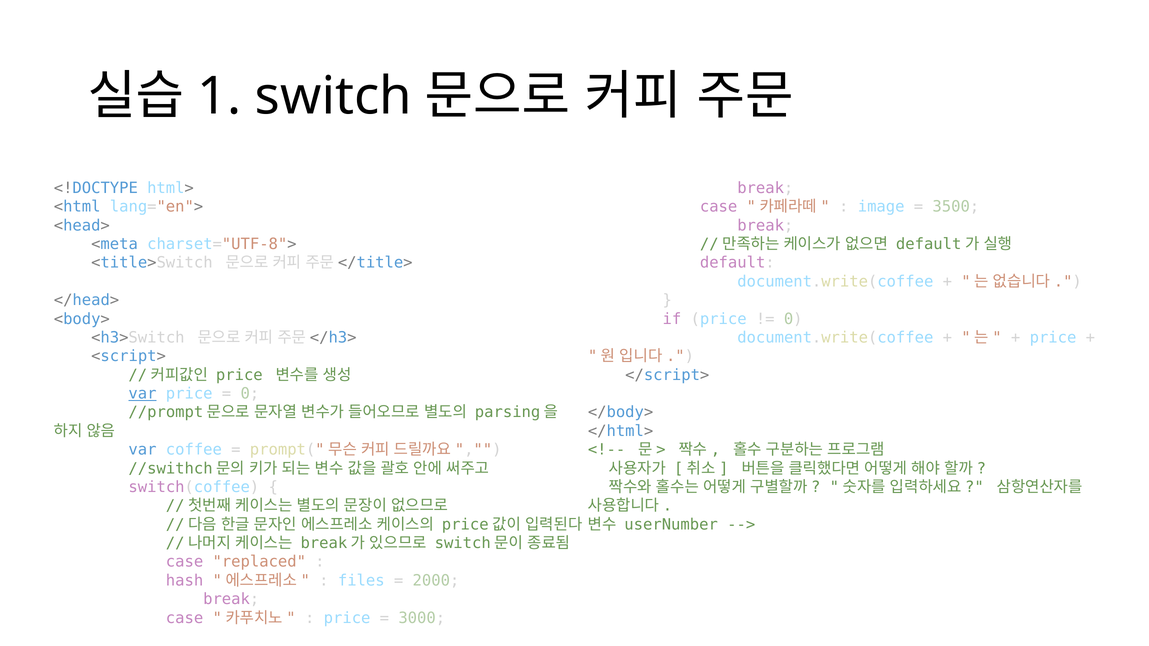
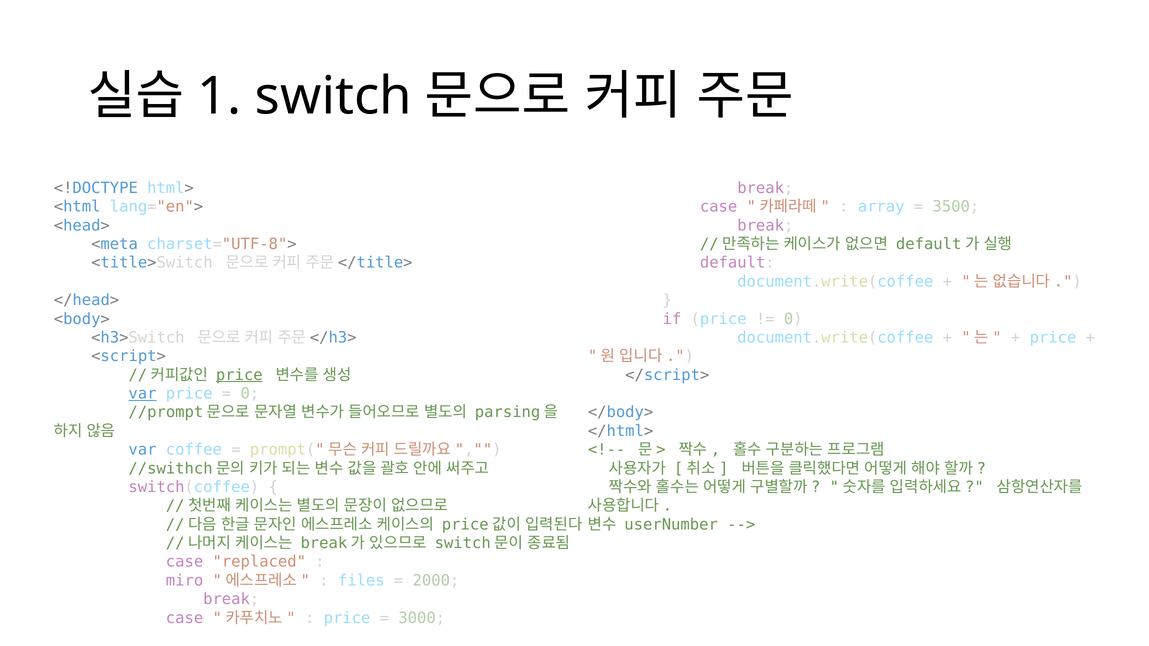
image: image -> array
price at (239, 375) underline: none -> present
hash: hash -> miro
